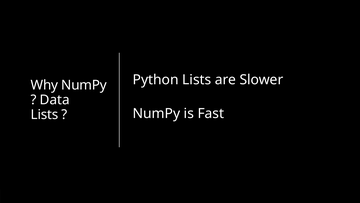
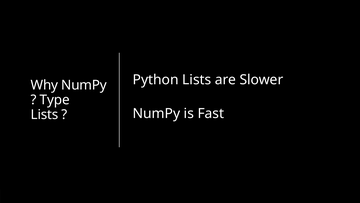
Data: Data -> Type
